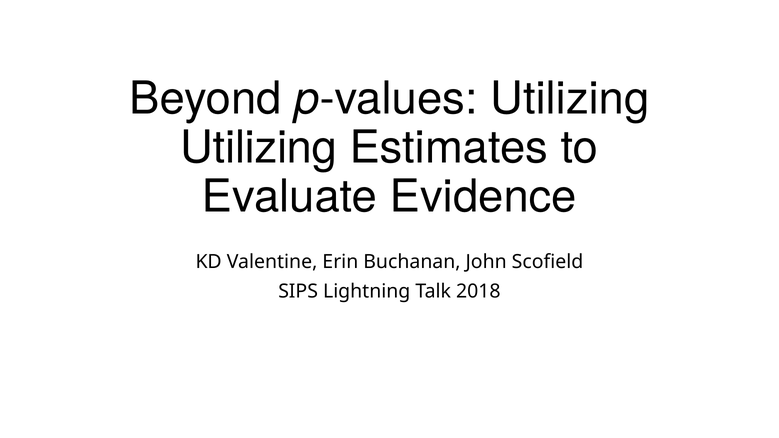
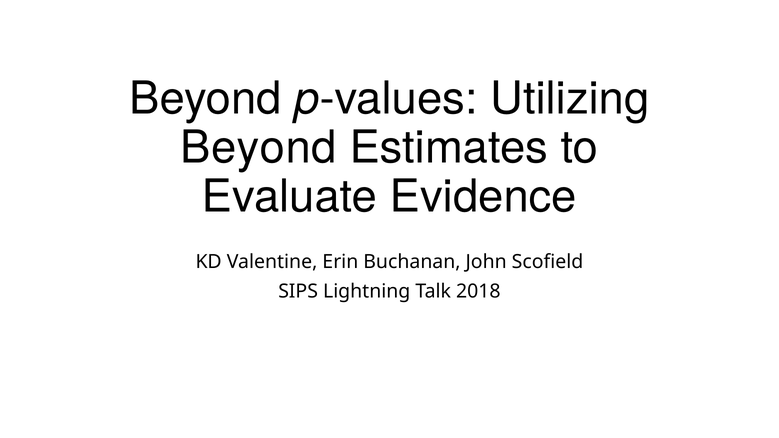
Utilizing at (259, 148): Utilizing -> Beyond
